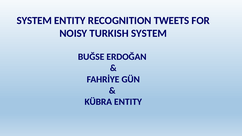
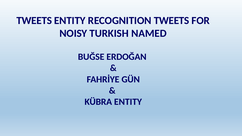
SYSTEM at (34, 21): SYSTEM -> TWEETS
TURKISH SYSTEM: SYSTEM -> NAMED
